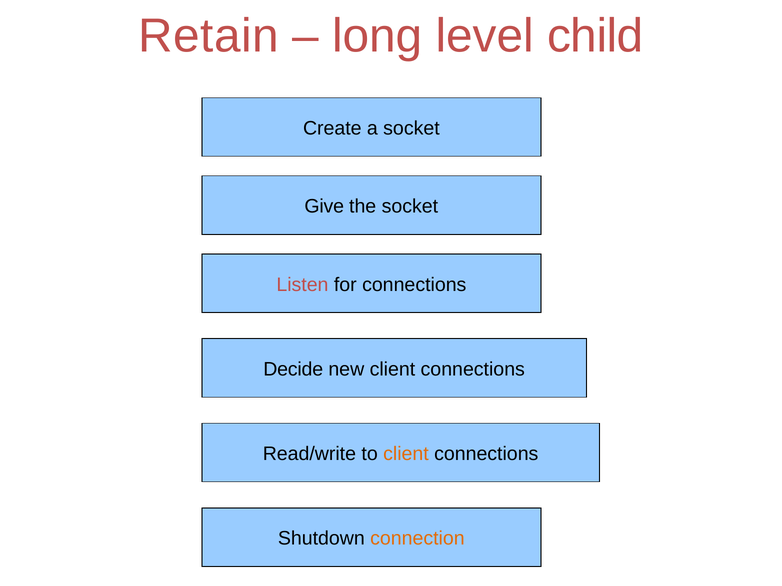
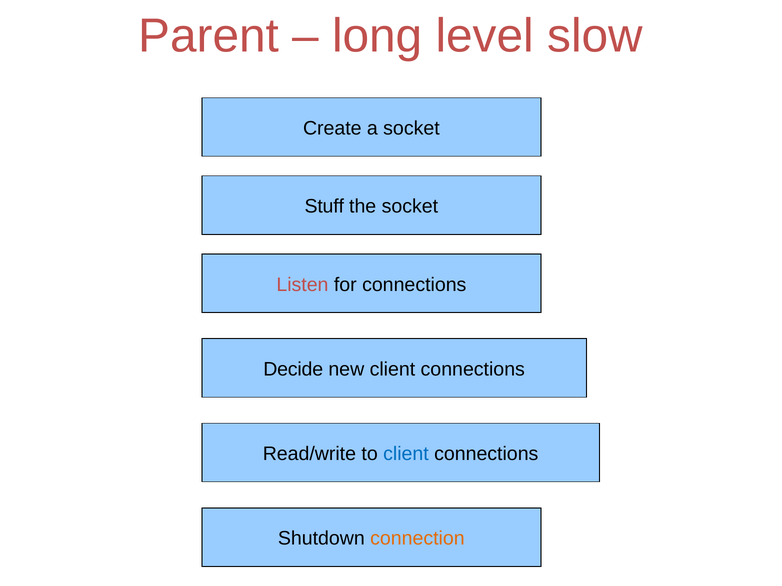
Retain: Retain -> Parent
child: child -> slow
Give: Give -> Stuff
client at (406, 454) colour: orange -> blue
